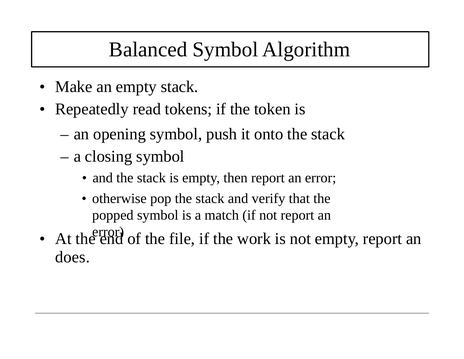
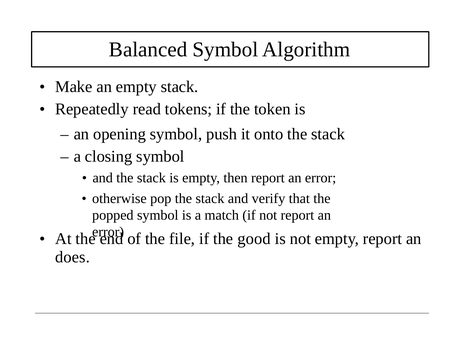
work: work -> good
